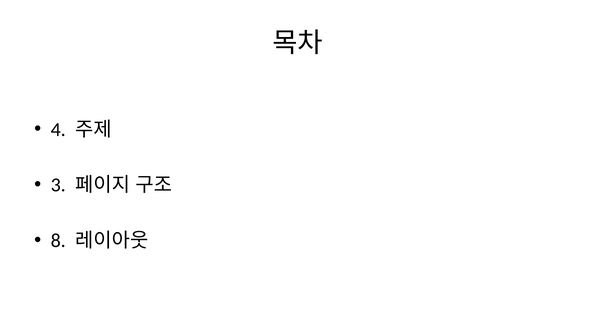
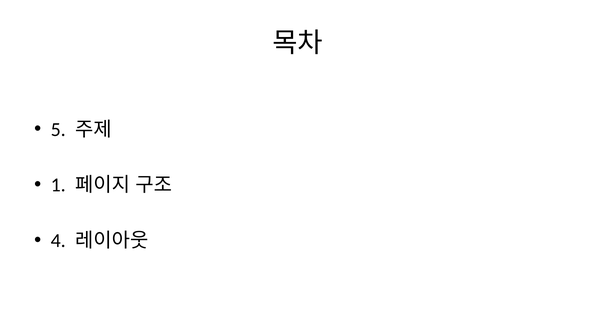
4: 4 -> 5
3: 3 -> 1
8: 8 -> 4
